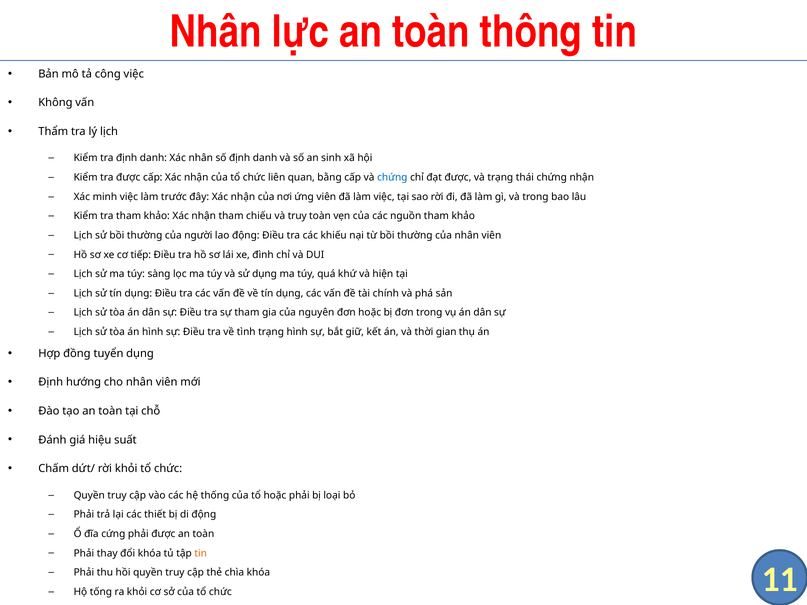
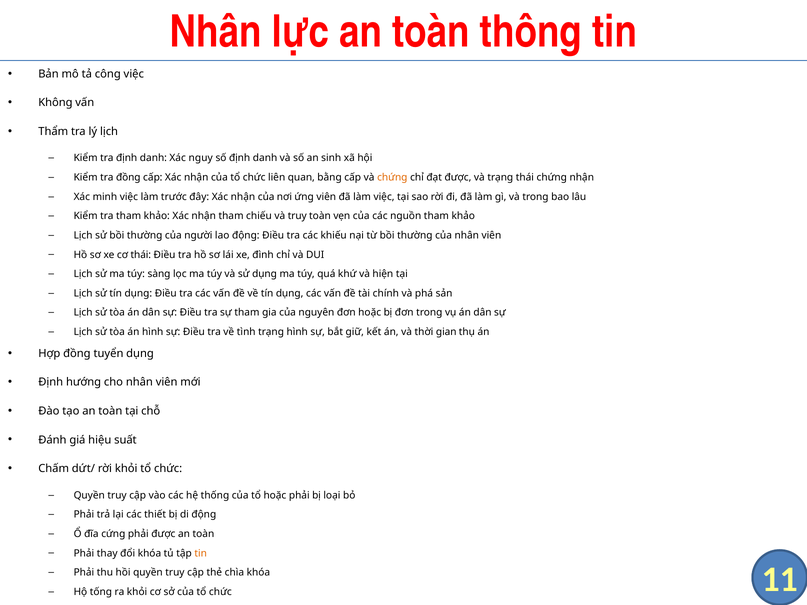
Xác nhân: nhân -> nguy
tra được: được -> đồng
chứng at (392, 178) colour: blue -> orange
cơ tiếp: tiếp -> thái
